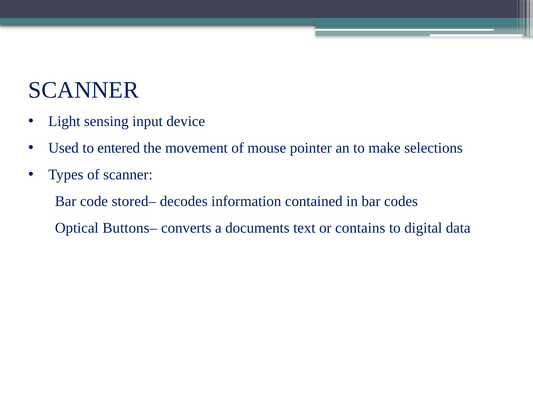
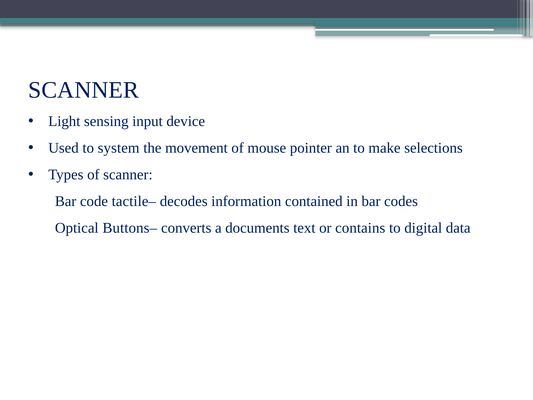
entered: entered -> system
stored–: stored– -> tactile–
